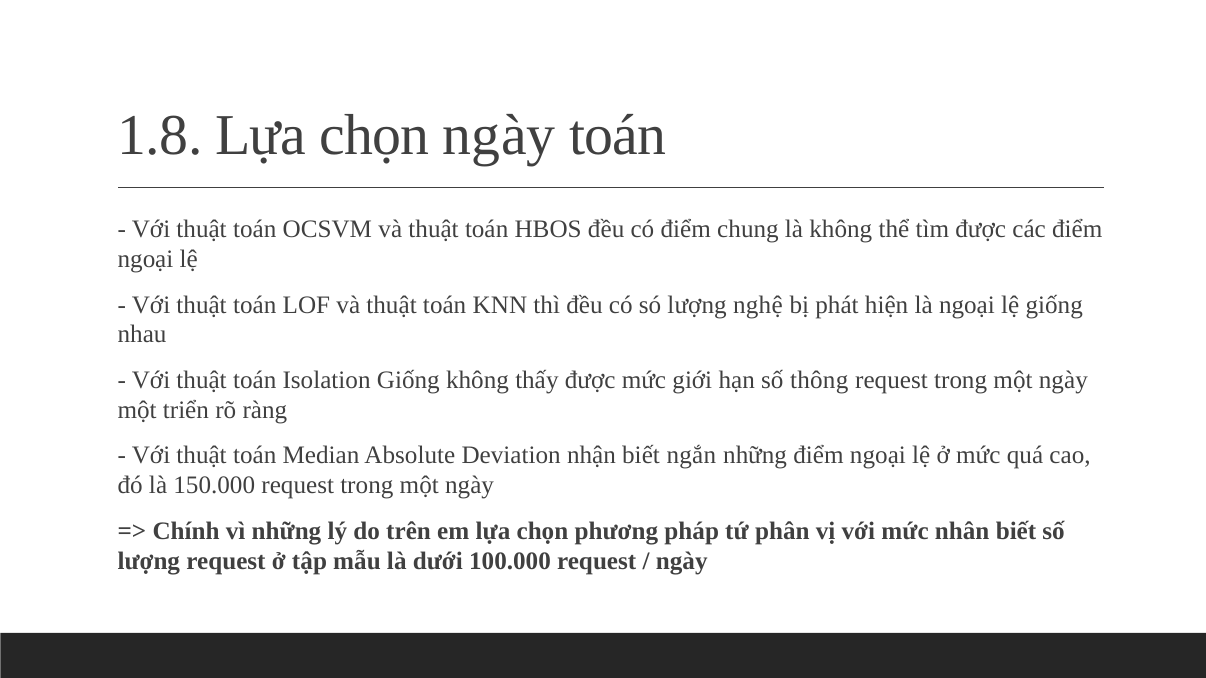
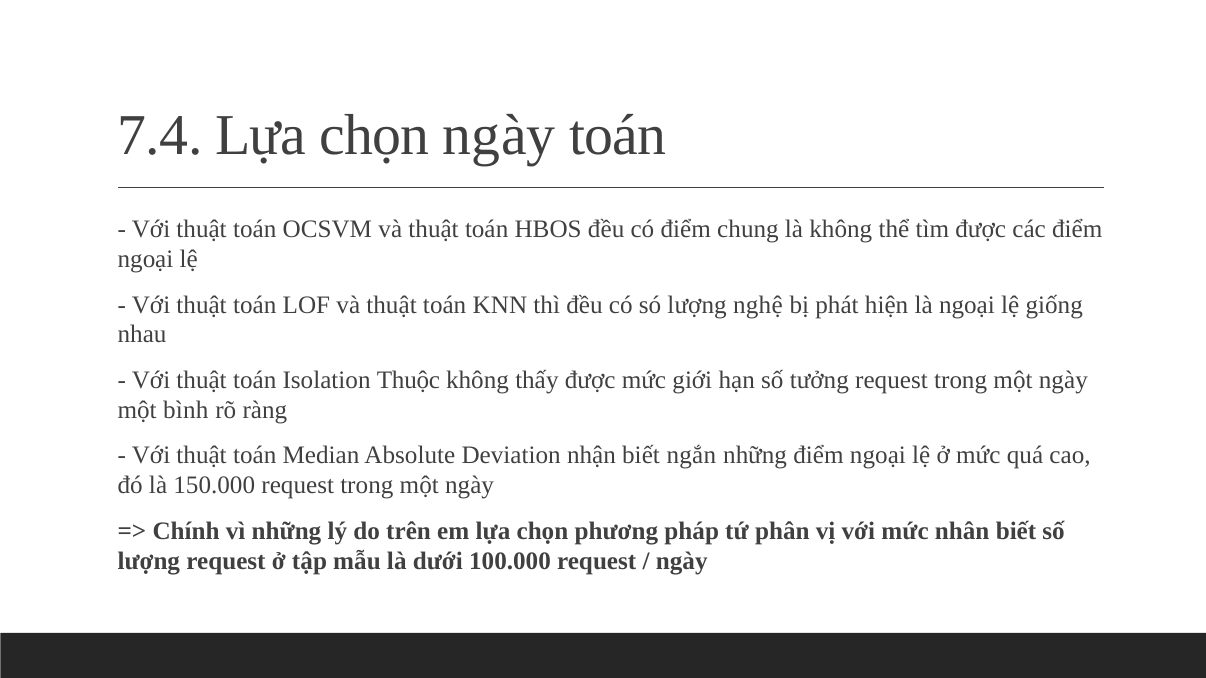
1.8: 1.8 -> 7.4
Isolation Giống: Giống -> Thuộc
thông: thông -> tưởng
triển: triển -> bình
